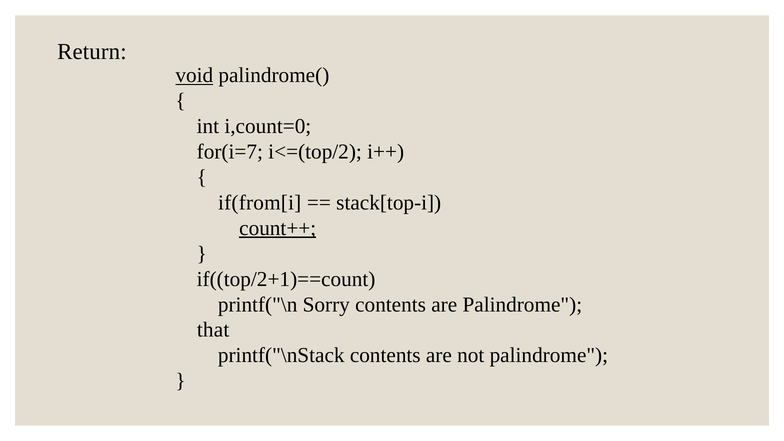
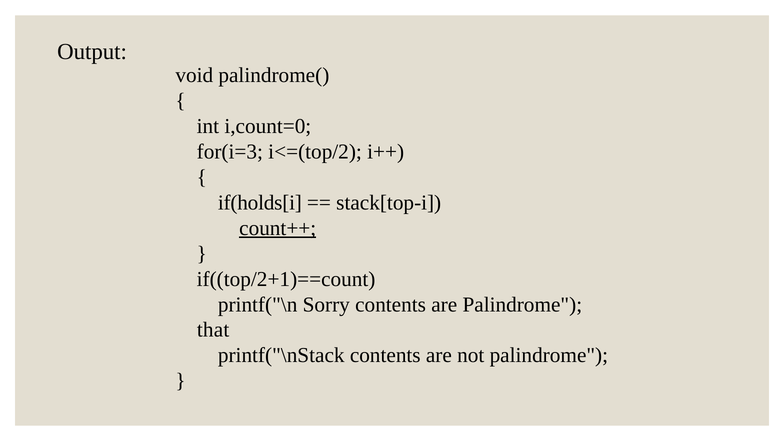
Return: Return -> Output
void underline: present -> none
for(i=7: for(i=7 -> for(i=3
if(from[i: if(from[i -> if(holds[i
